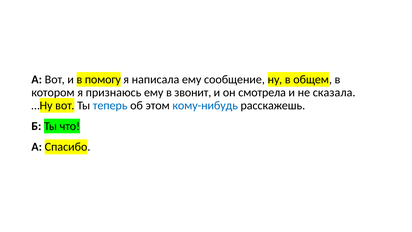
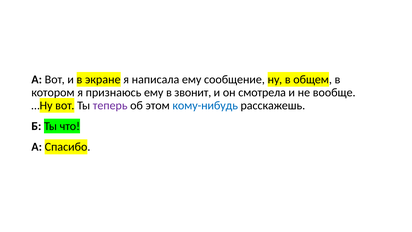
помогу: помогу -> экране
сказала: сказала -> вообще
теперь colour: blue -> purple
